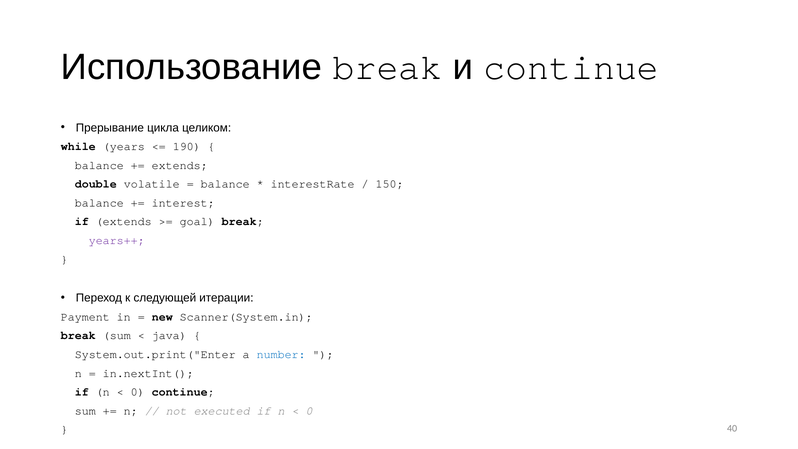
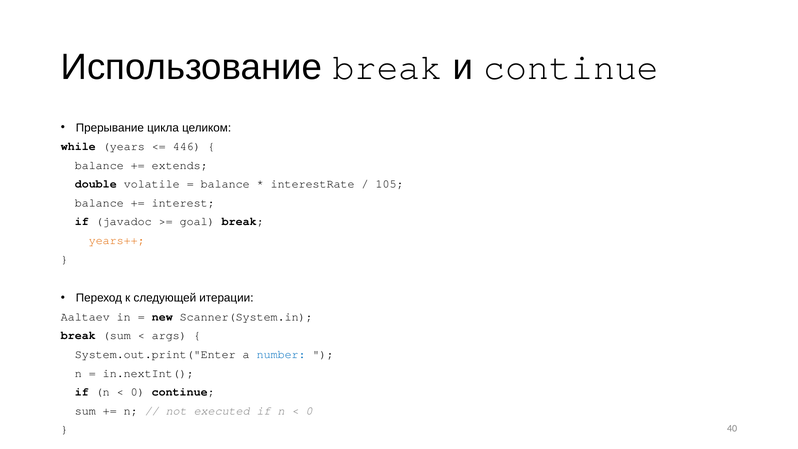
190: 190 -> 446
150: 150 -> 105
if extends: extends -> javadoc
years++ colour: purple -> orange
Payment: Payment -> Aaltaev
java: java -> args
